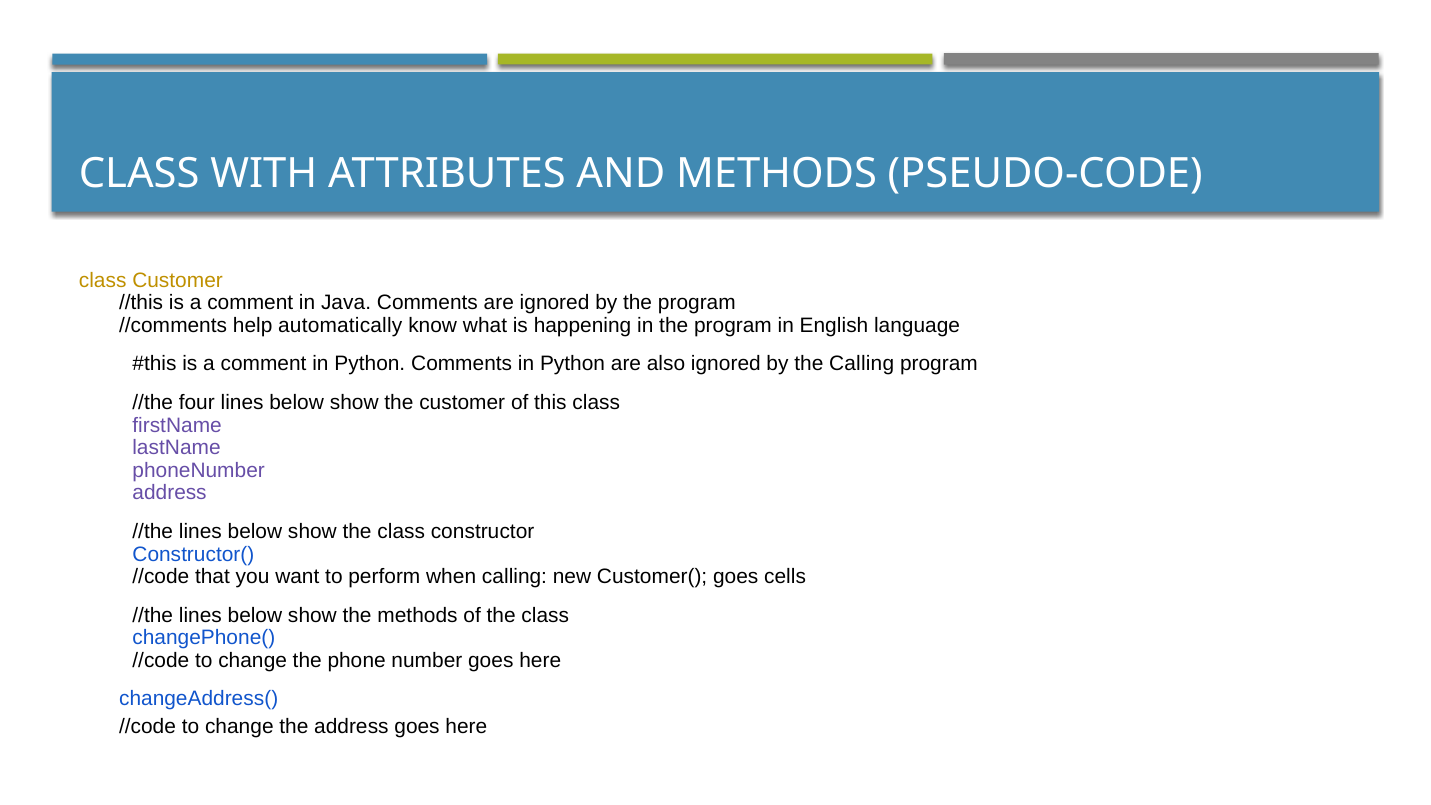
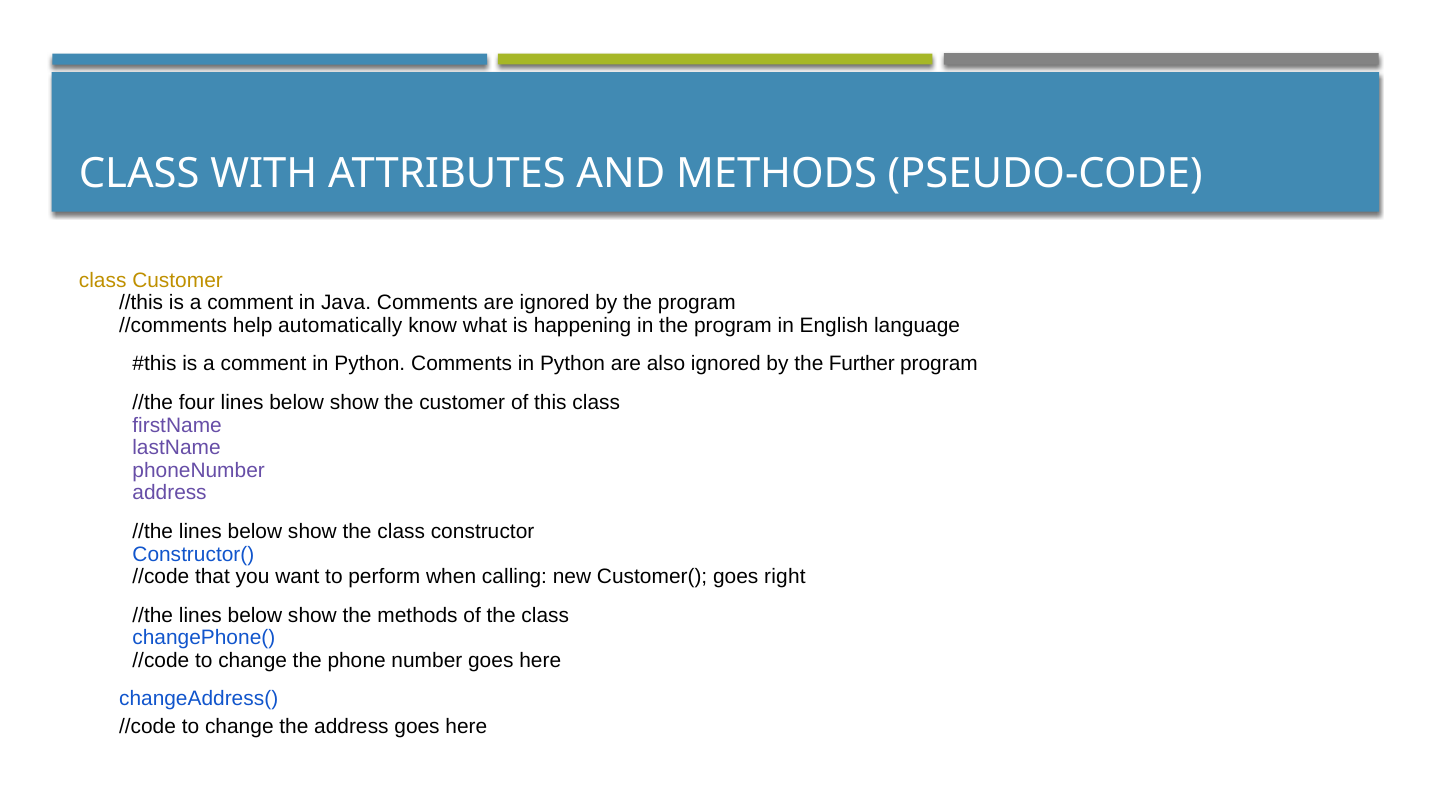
the Calling: Calling -> Further
cells: cells -> right
